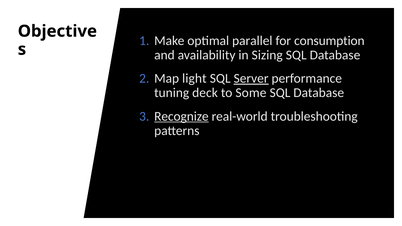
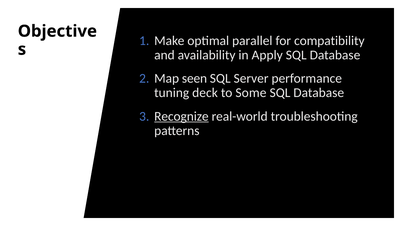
consumption: consumption -> compatibility
Sizing: Sizing -> Apply
light: light -> seen
Server underline: present -> none
